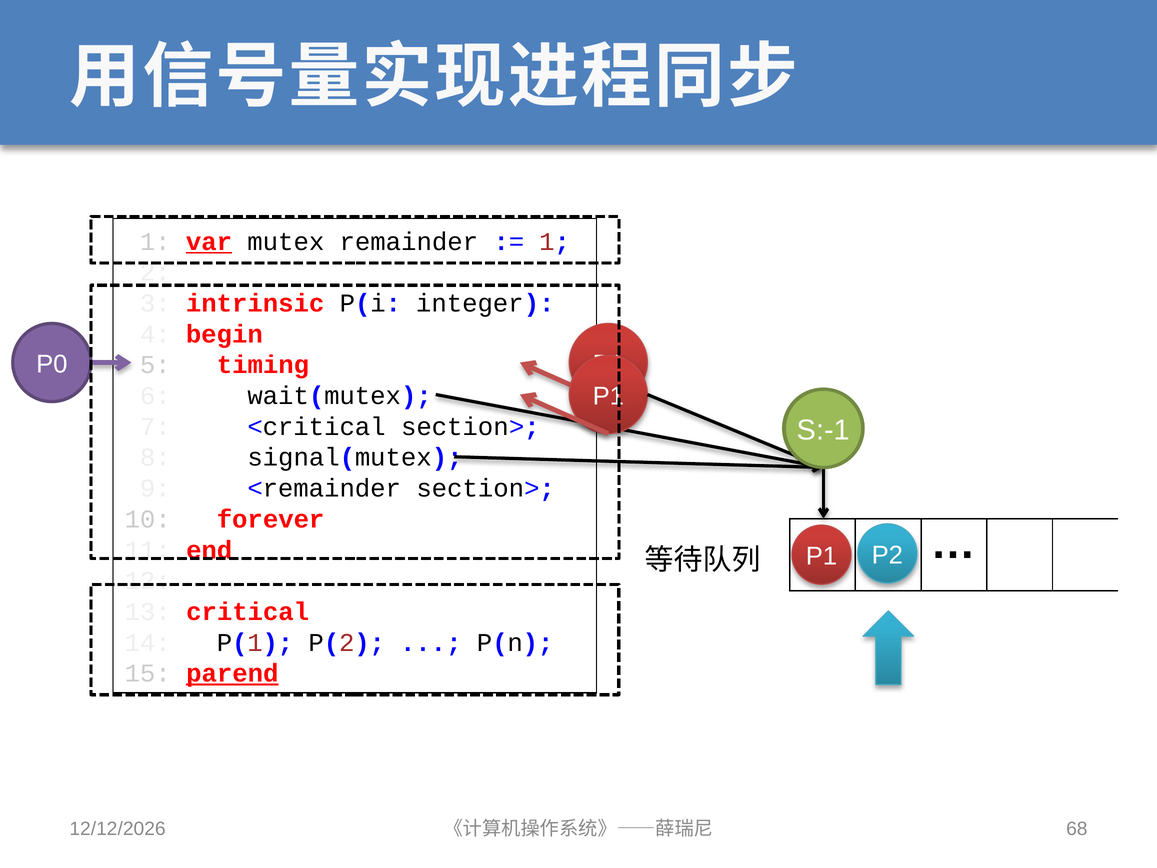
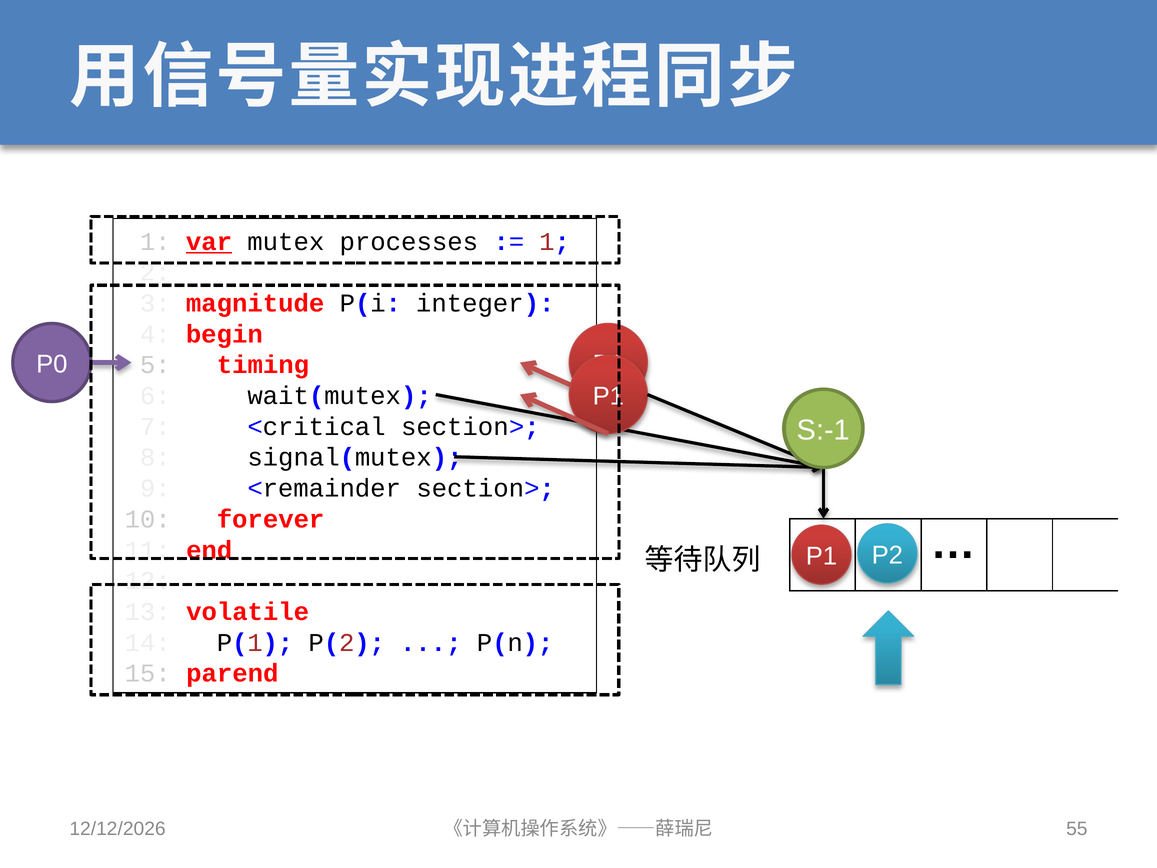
remainder: remainder -> processes
intrinsic: intrinsic -> magnitude
critical: critical -> volatile
parend underline: present -> none
68: 68 -> 55
